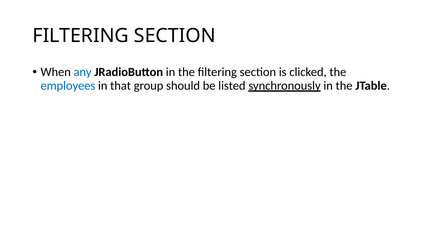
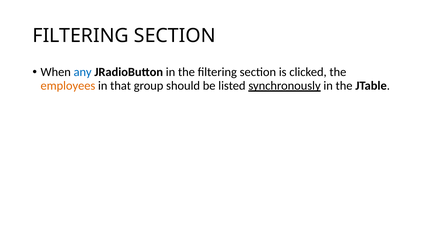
employees colour: blue -> orange
